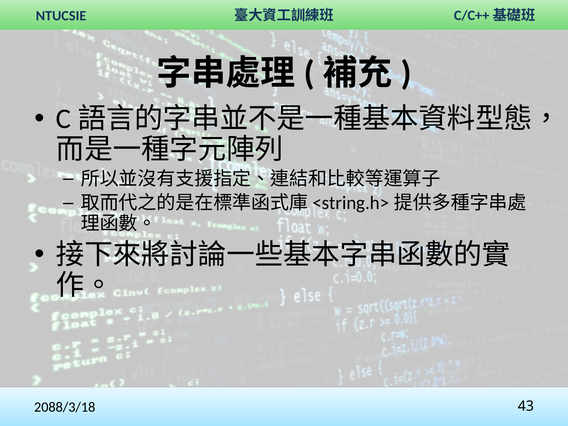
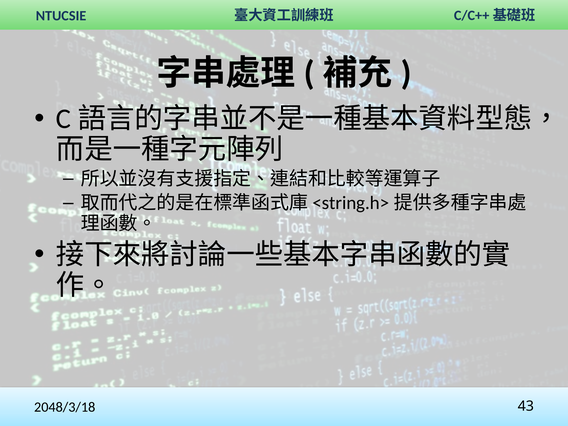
2088/3/18: 2088/3/18 -> 2048/3/18
